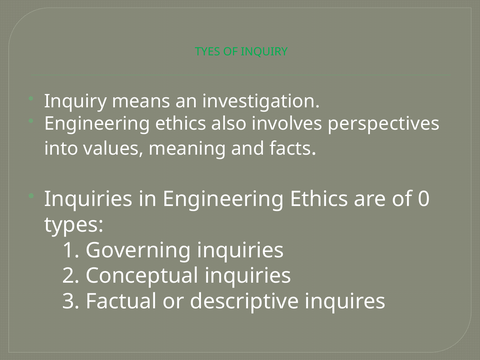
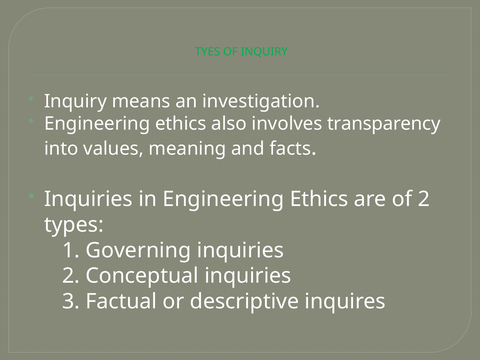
perspectives: perspectives -> transparency
of 0: 0 -> 2
